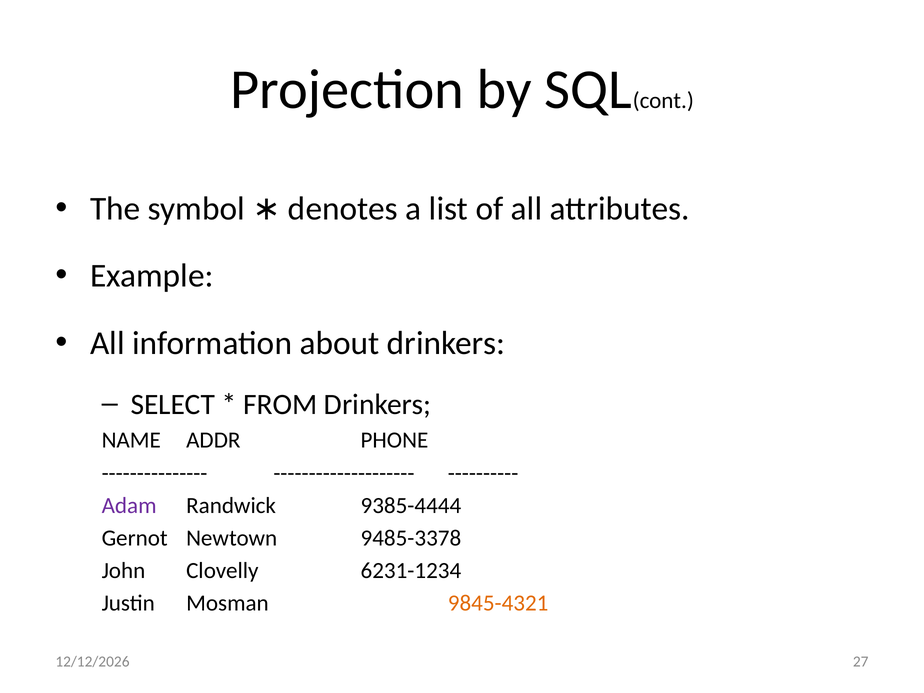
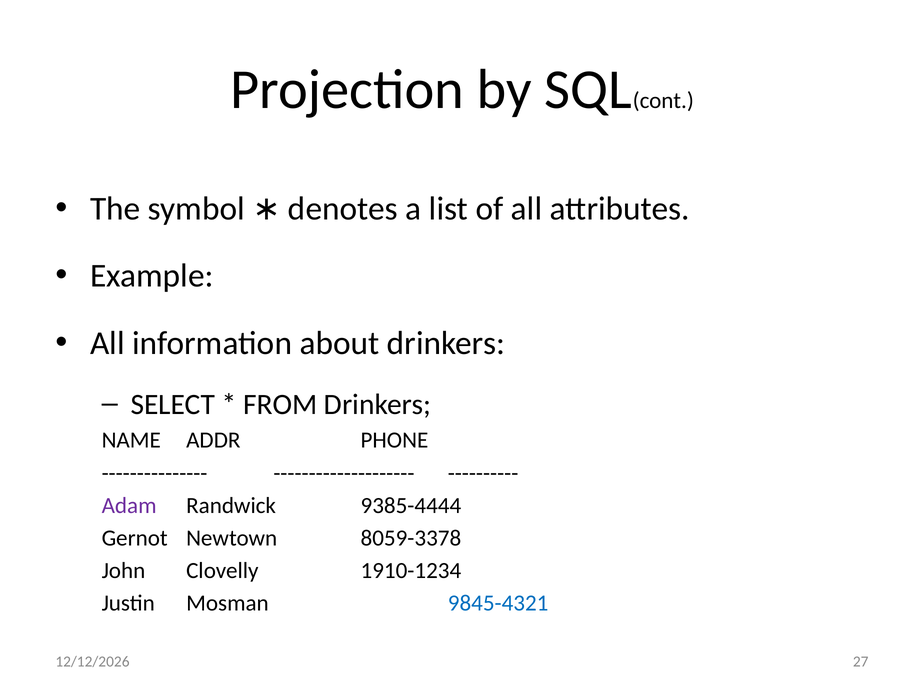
9485-3378: 9485-3378 -> 8059-3378
6231-1234: 6231-1234 -> 1910-1234
9845-4321 colour: orange -> blue
